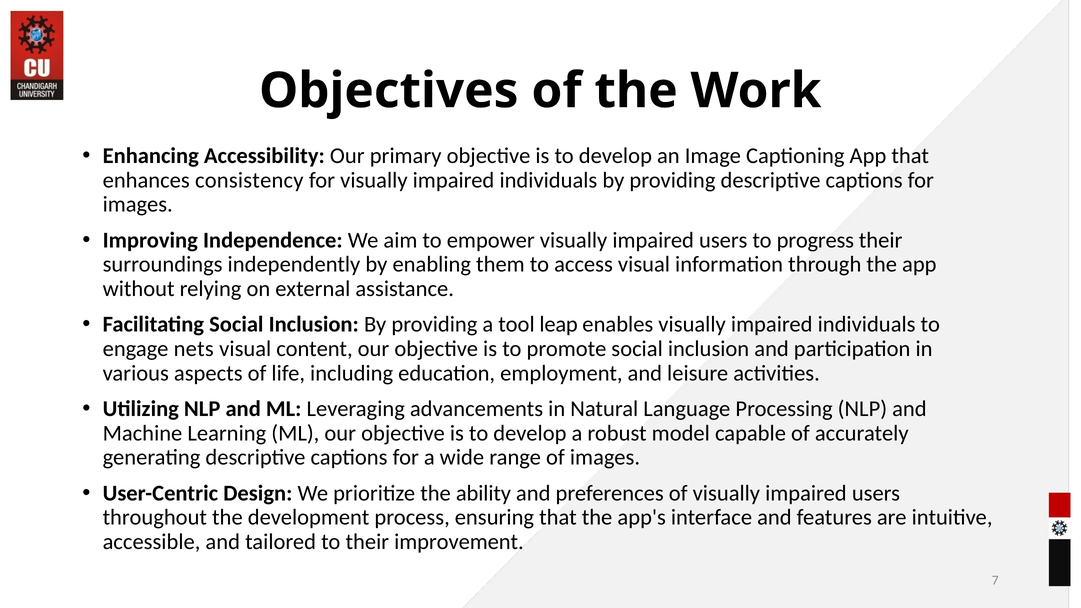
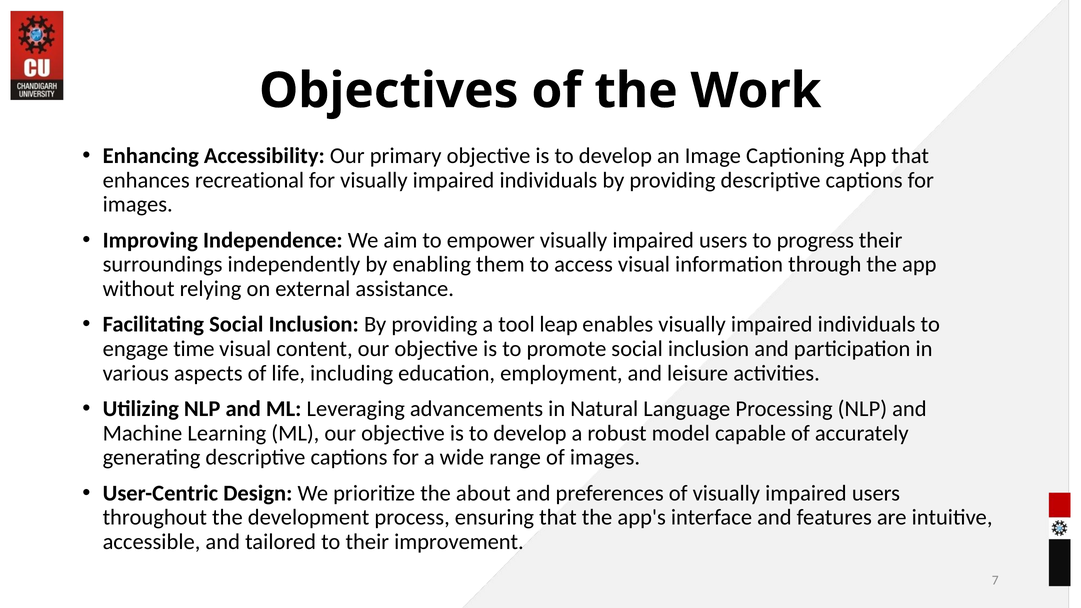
consistency: consistency -> recreational
nets: nets -> time
ability: ability -> about
